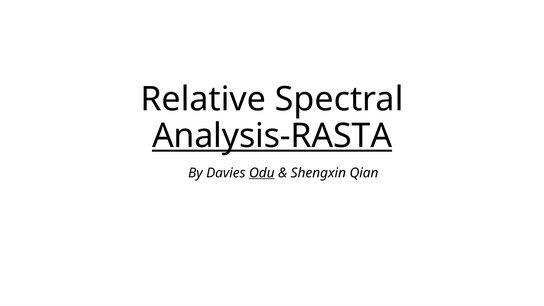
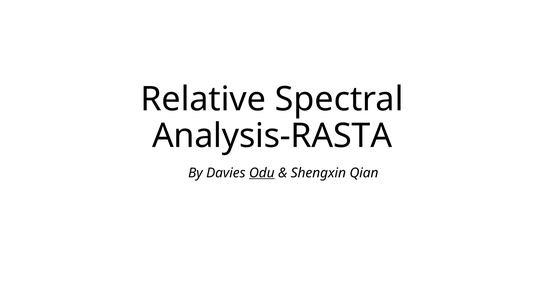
Analysis-RASTA underline: present -> none
